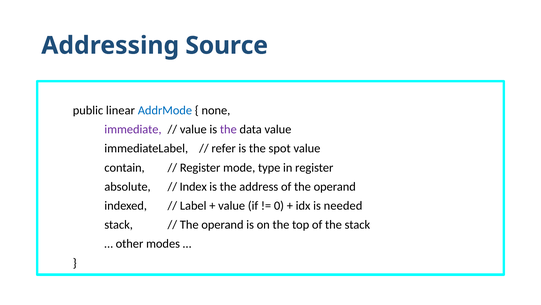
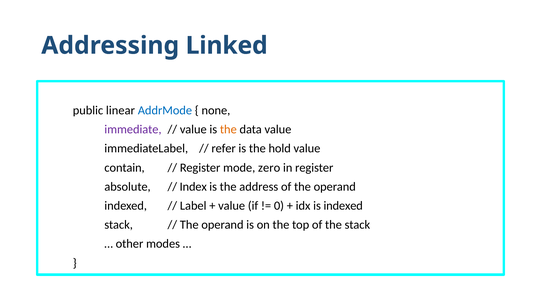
Source: Source -> Linked
the at (228, 129) colour: purple -> orange
spot: spot -> hold
type: type -> zero
is needed: needed -> indexed
